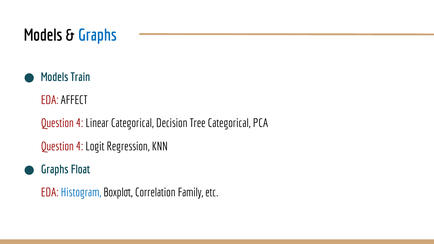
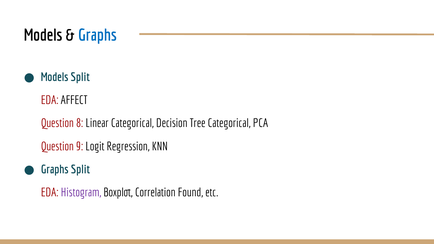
Models Train: Train -> Split
4 at (80, 123): 4 -> 8
4 at (80, 147): 4 -> 9
Graphs Float: Float -> Split
Histogram colour: blue -> purple
Family: Family -> Found
